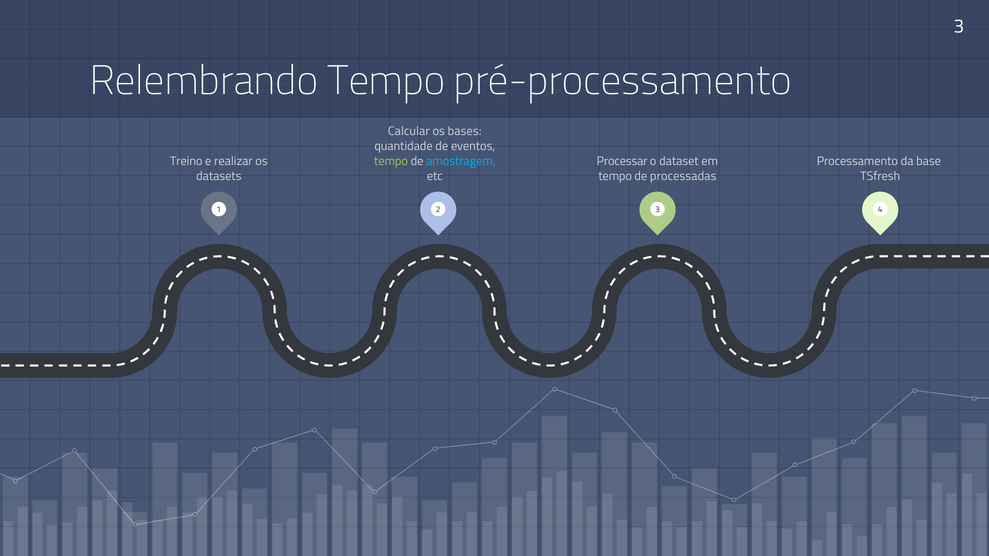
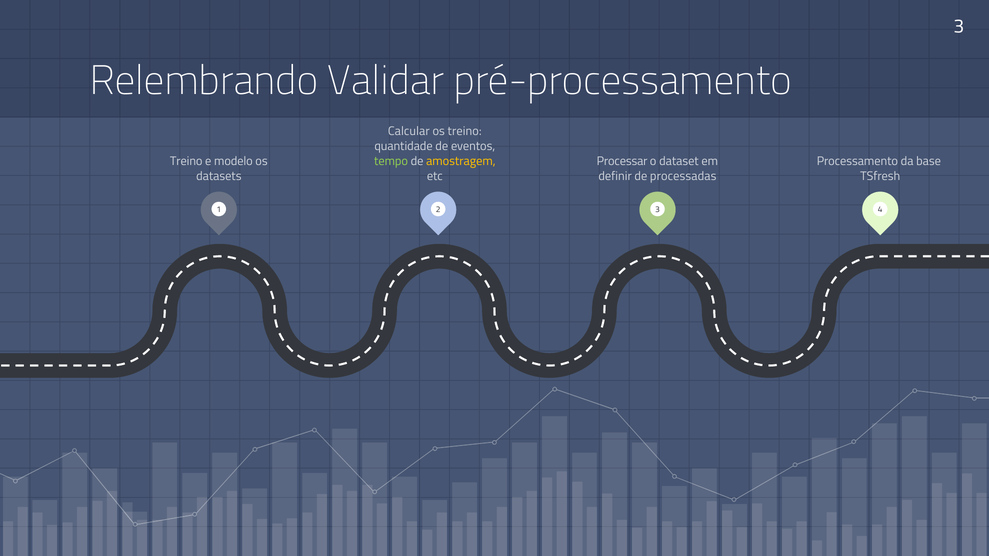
Relembrando Tempo: Tempo -> Validar
os bases: bases -> treino
realizar: realizar -> modelo
amostragem colour: light blue -> yellow
tempo at (615, 176): tempo -> definir
